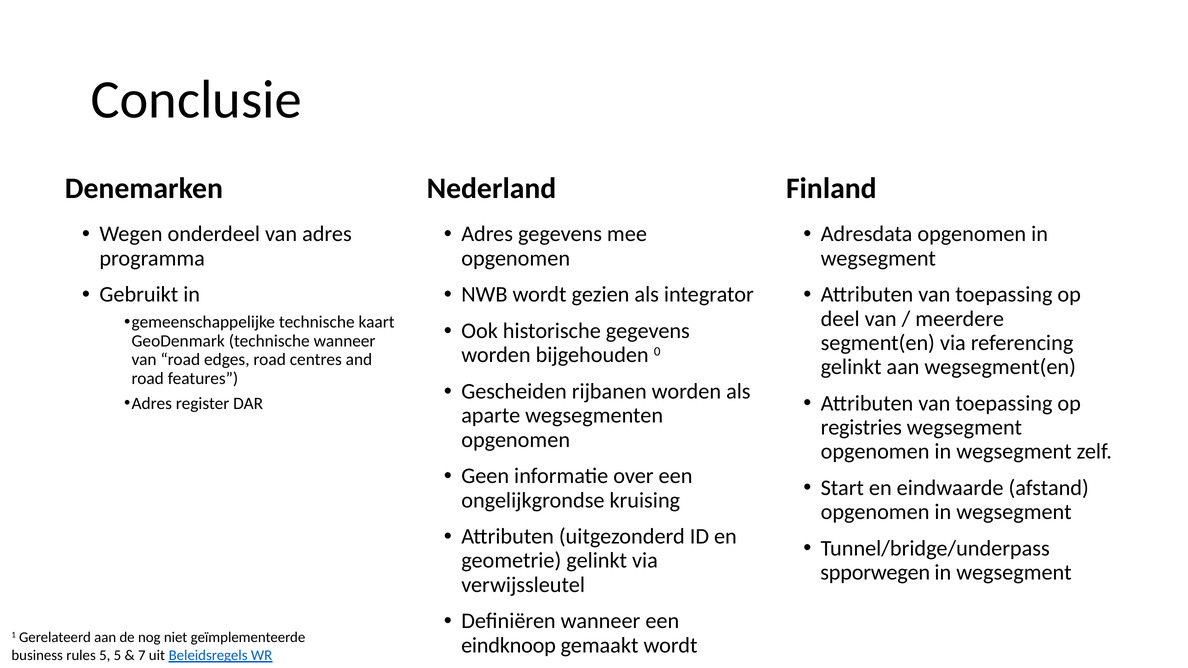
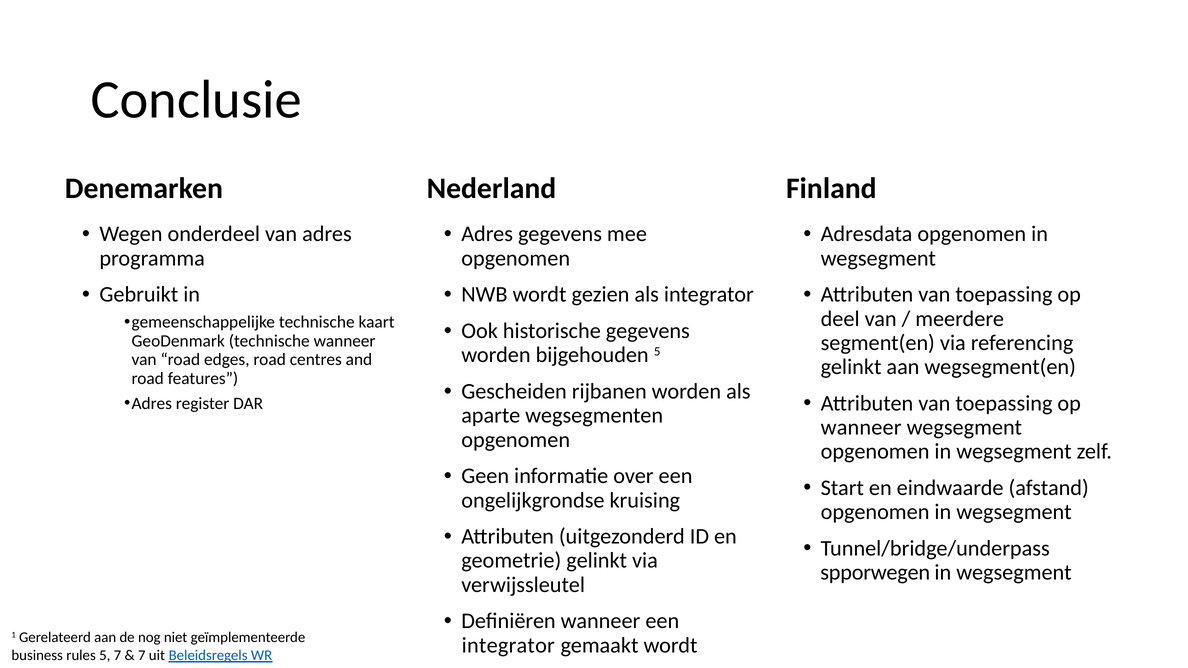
bijgehouden 0: 0 -> 5
registries at (861, 427): registries -> wanneer
eindknoop at (509, 645): eindknoop -> integrator
5 5: 5 -> 7
